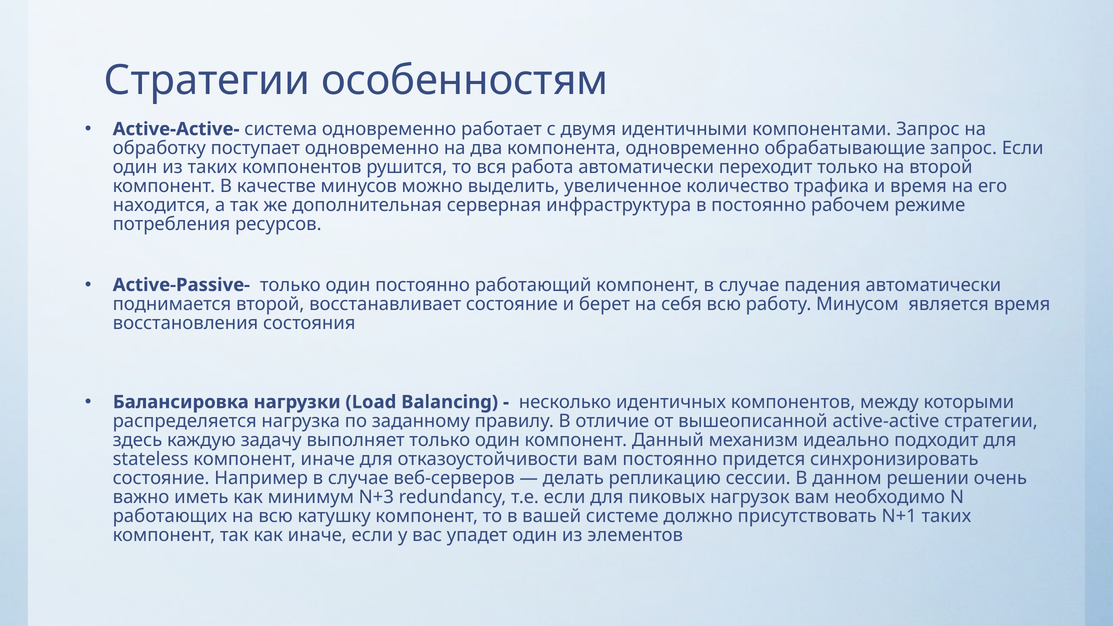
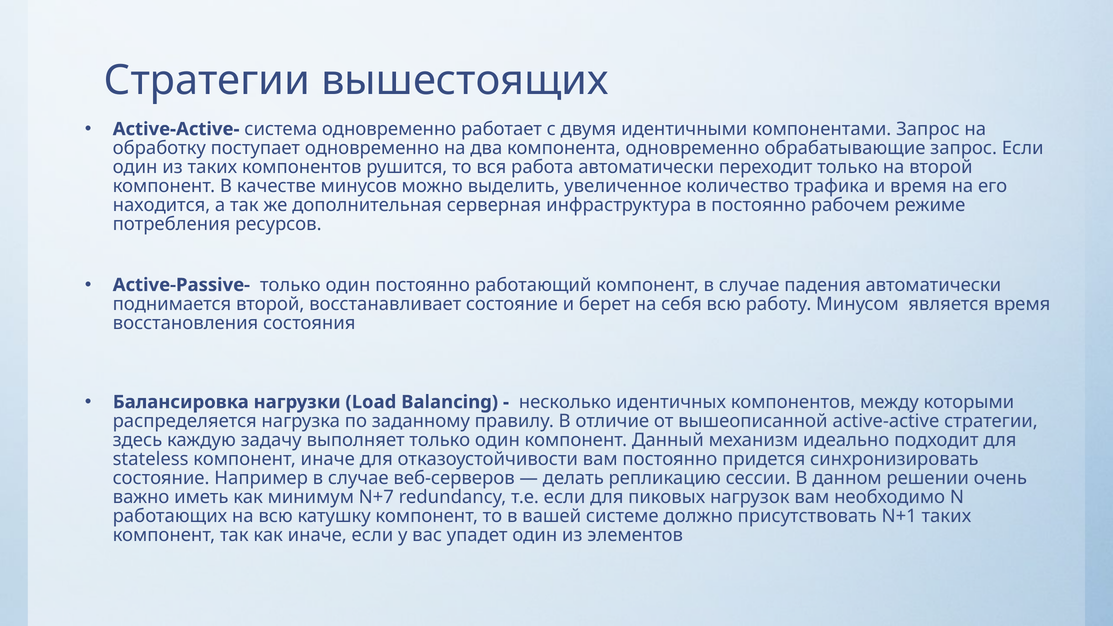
особенностям: особенностям -> вышестоящих
N+3: N+3 -> N+7
